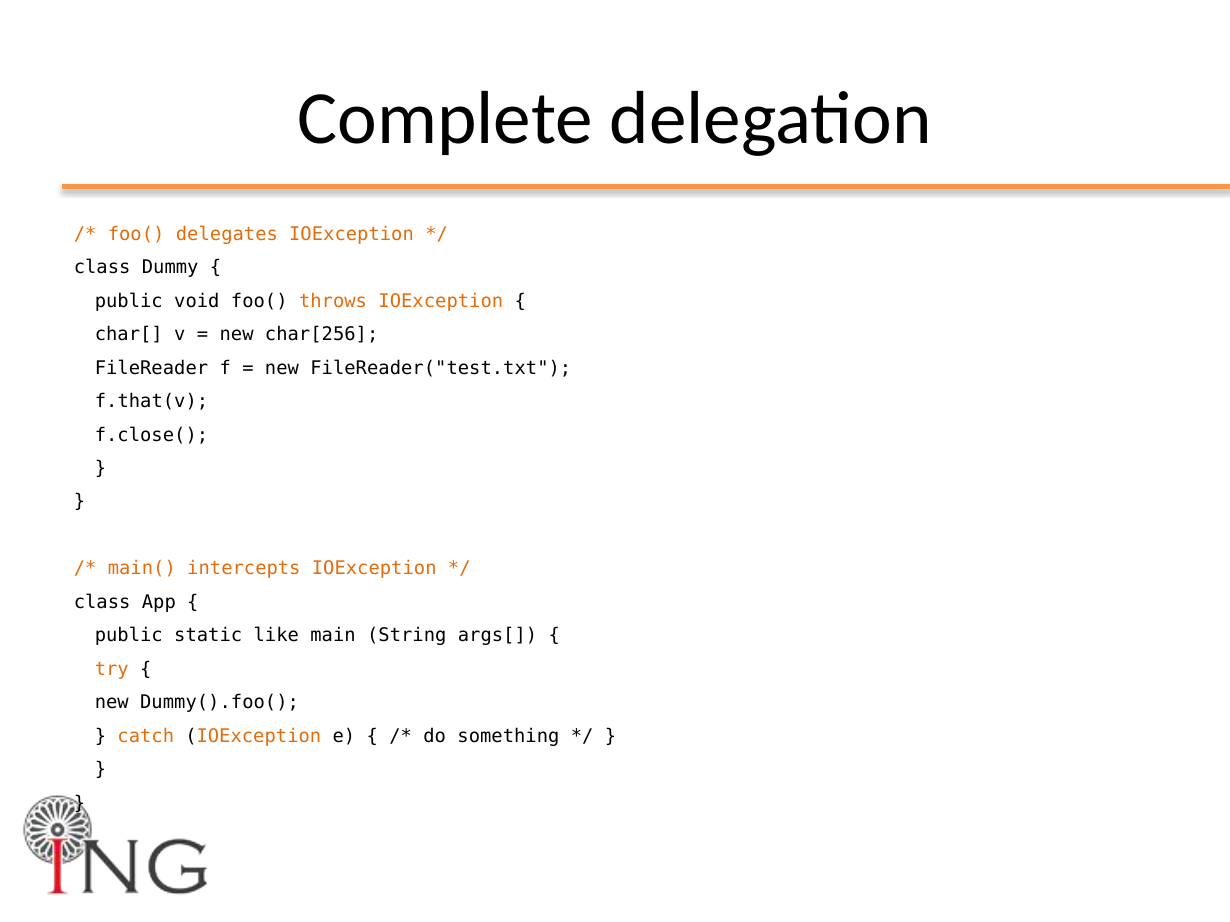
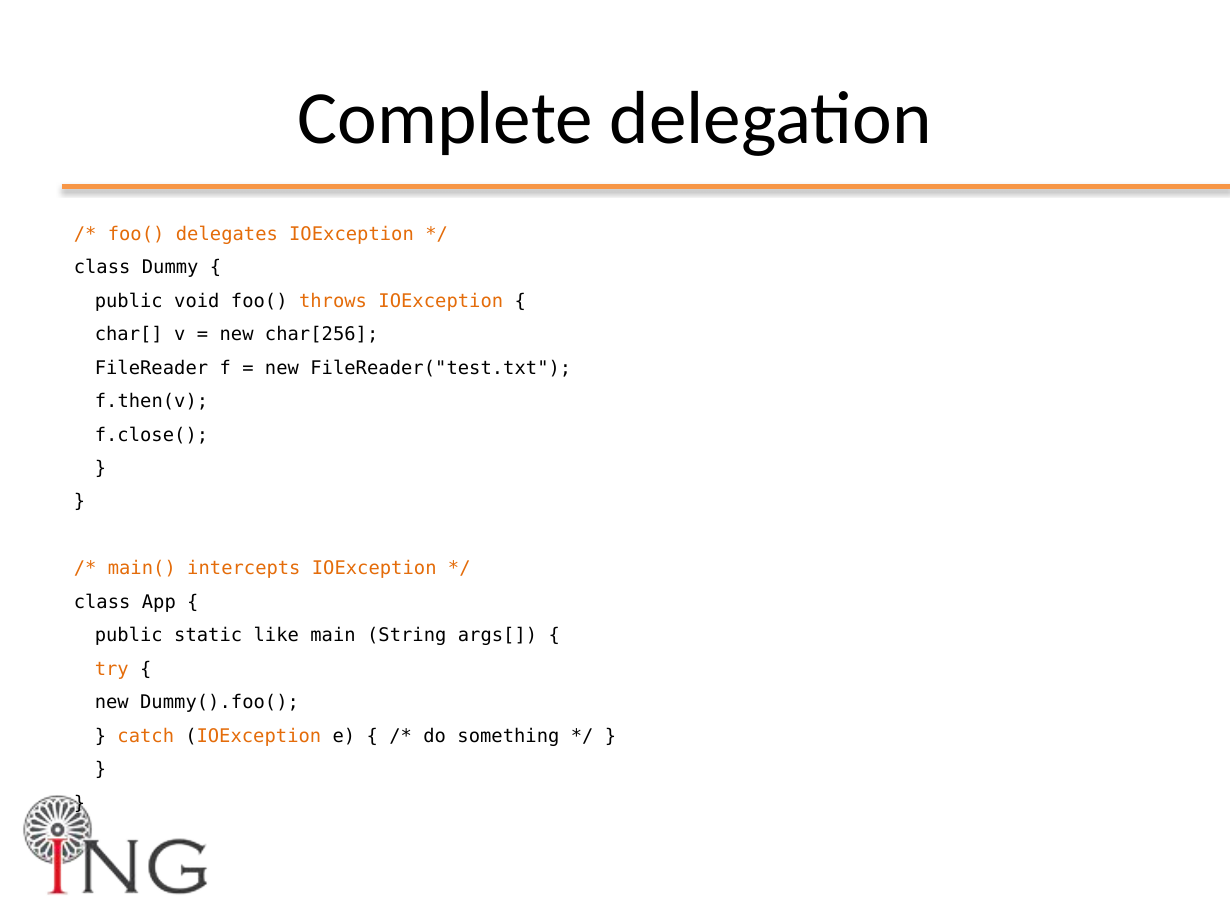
f.that(v: f.that(v -> f.then(v
